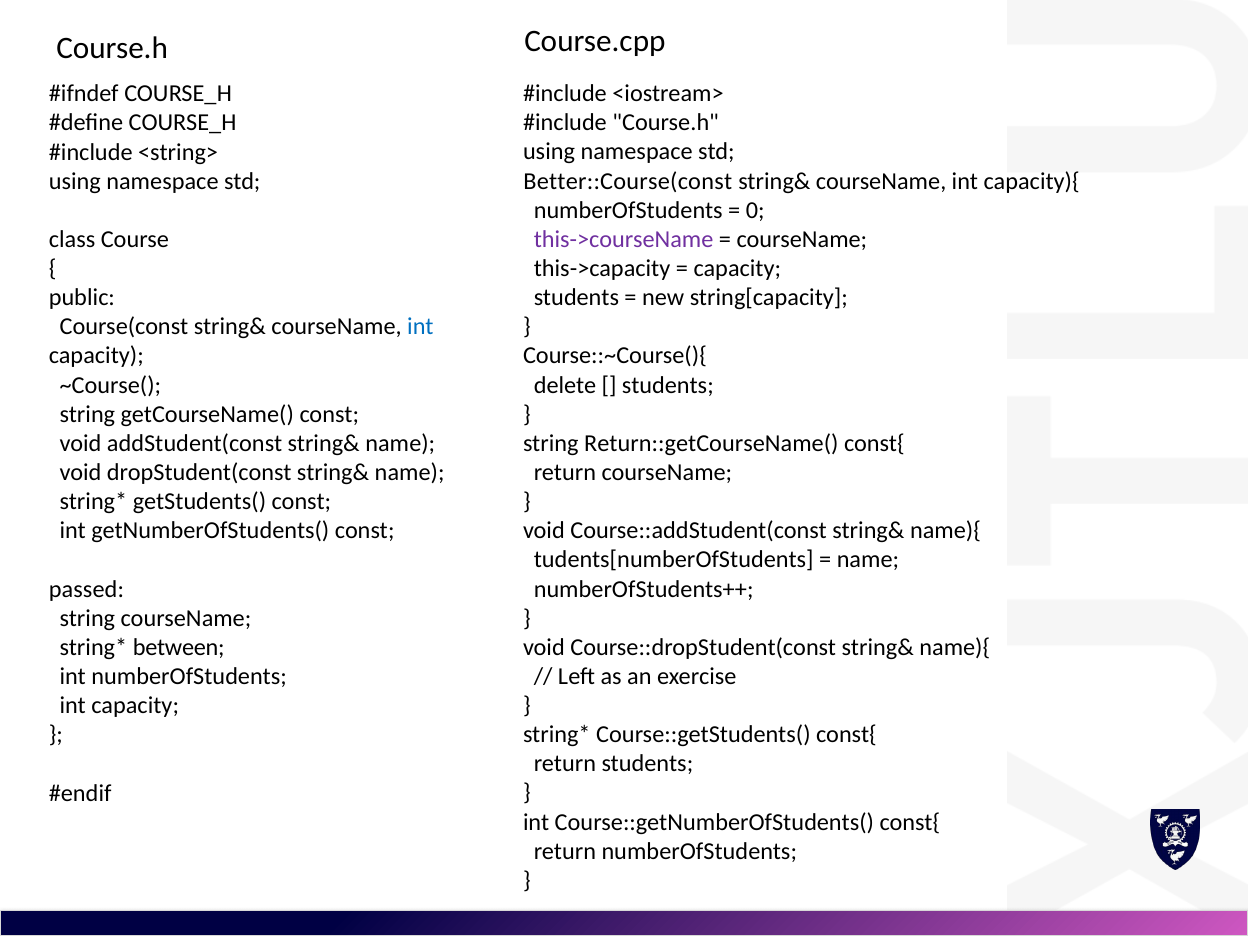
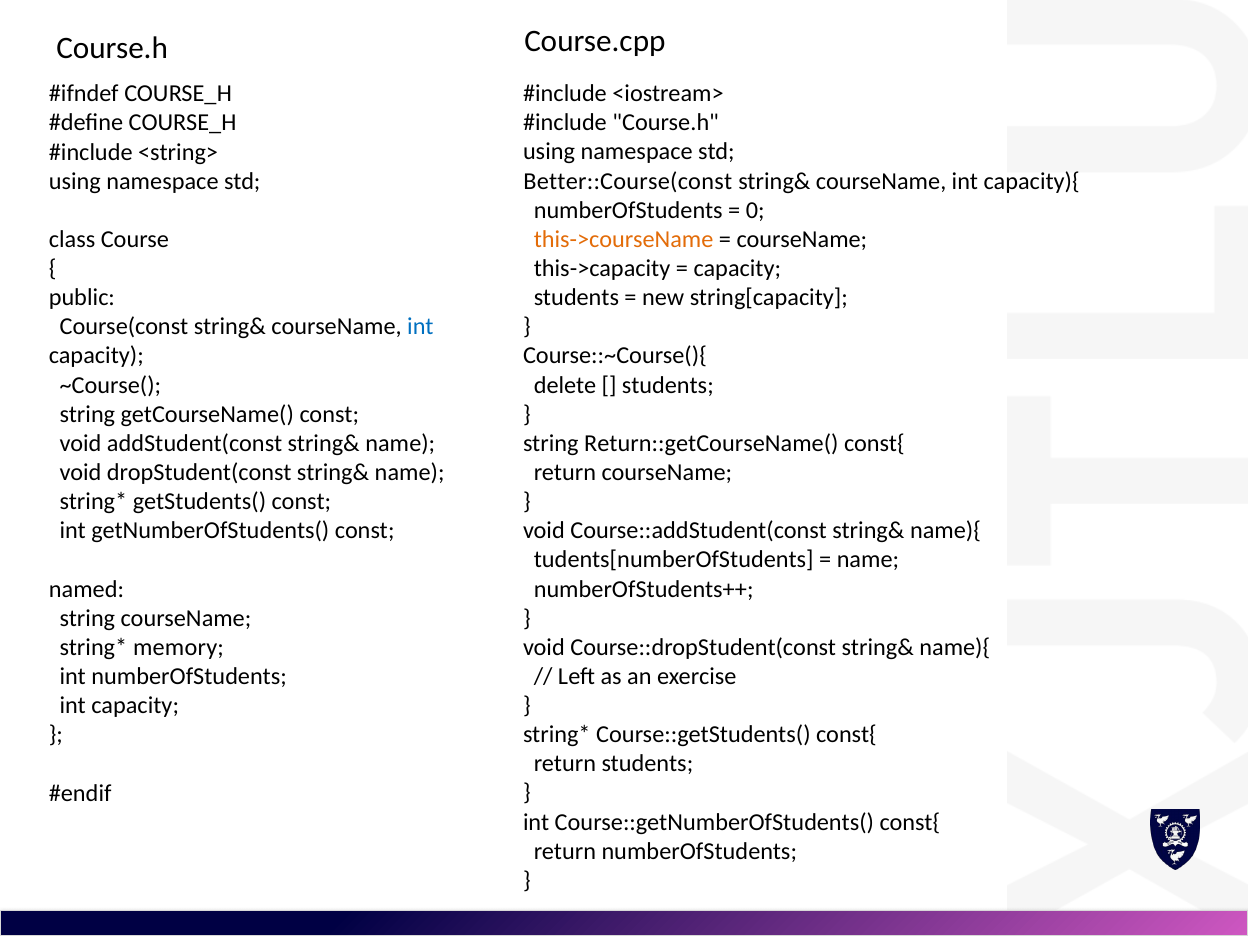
this->courseName colour: purple -> orange
passed: passed -> named
between: between -> memory
